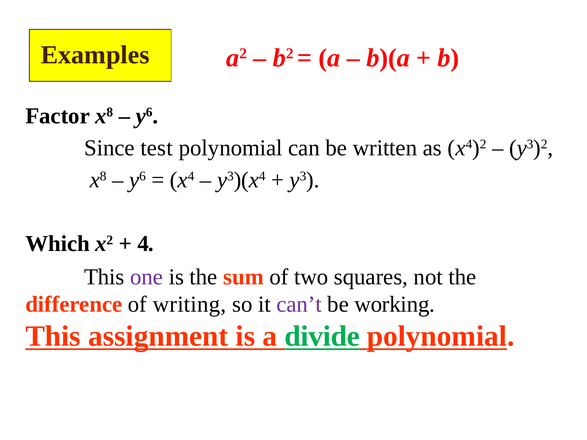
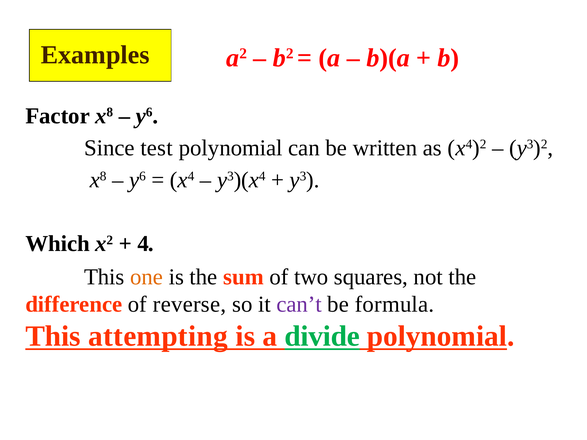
one colour: purple -> orange
writing: writing -> reverse
working: working -> formula
assignment: assignment -> attempting
